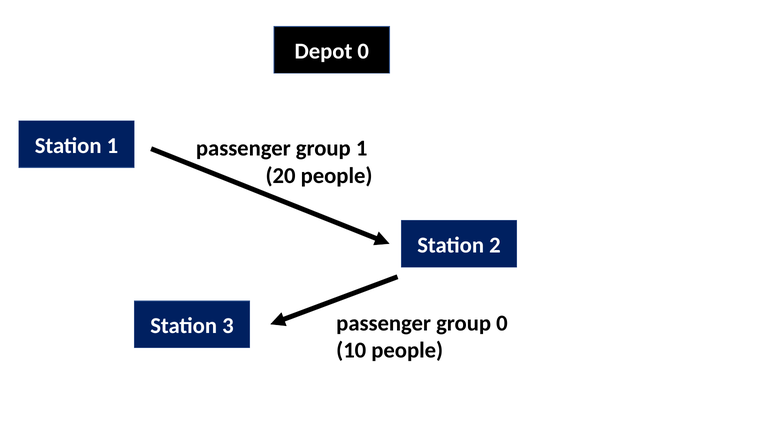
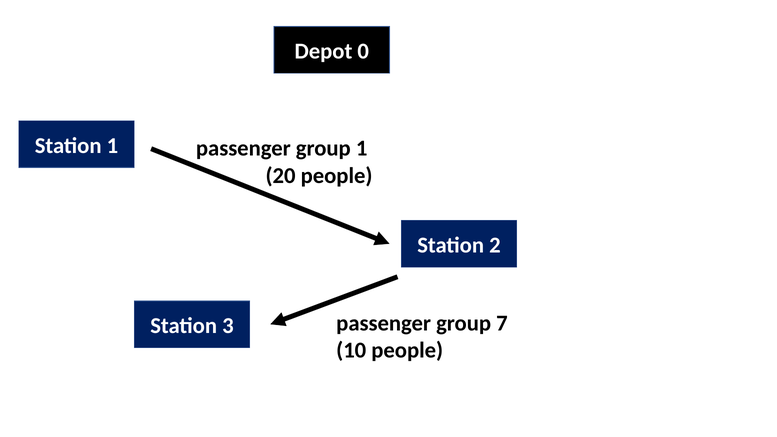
group 0: 0 -> 7
